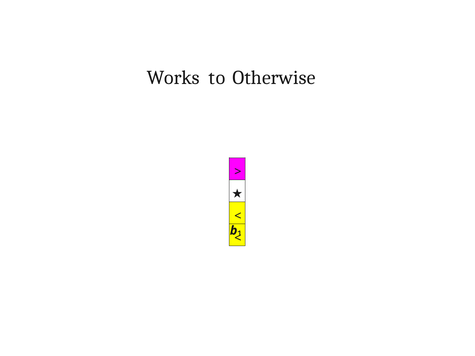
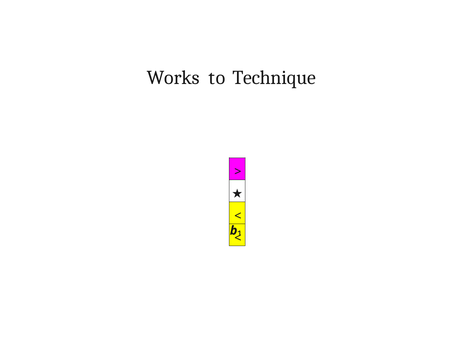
Otherwise: Otherwise -> Technique
